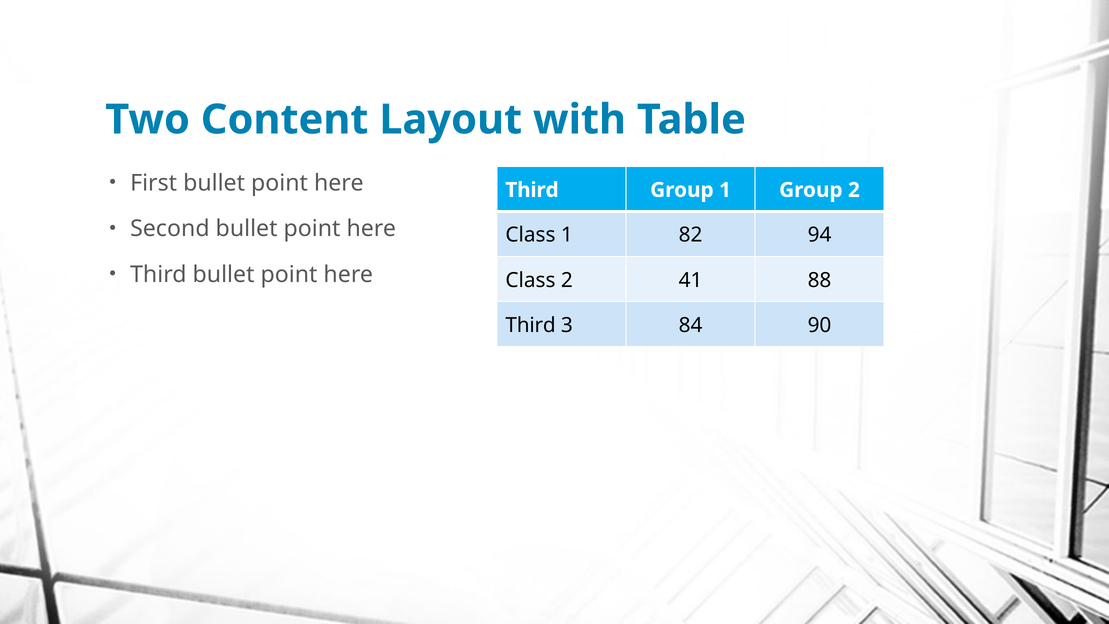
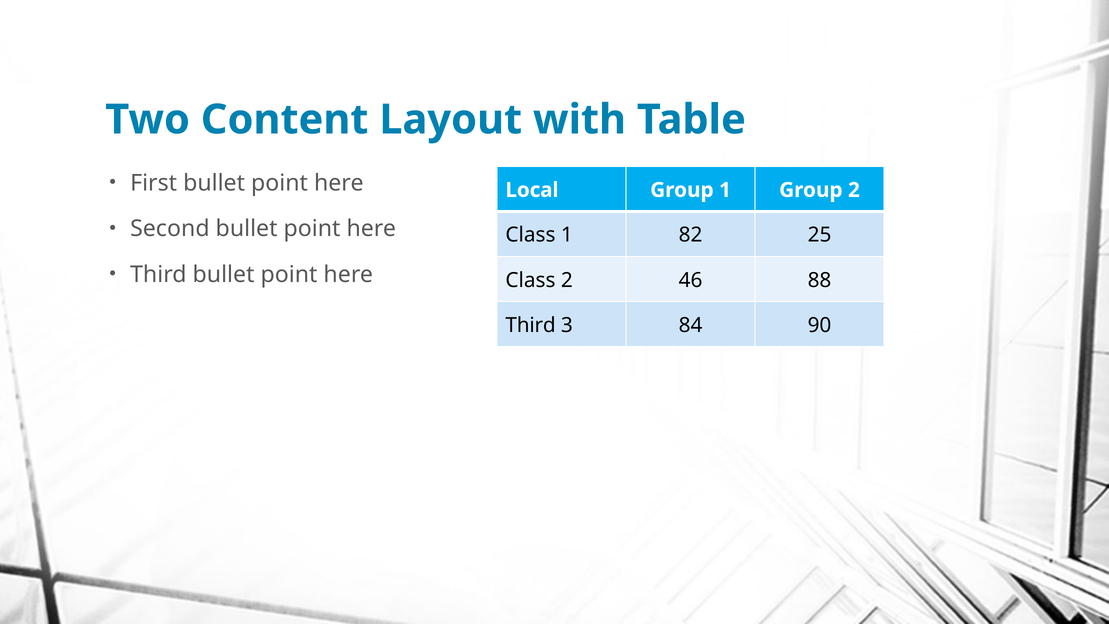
Third at (532, 190): Third -> Local
94: 94 -> 25
41: 41 -> 46
